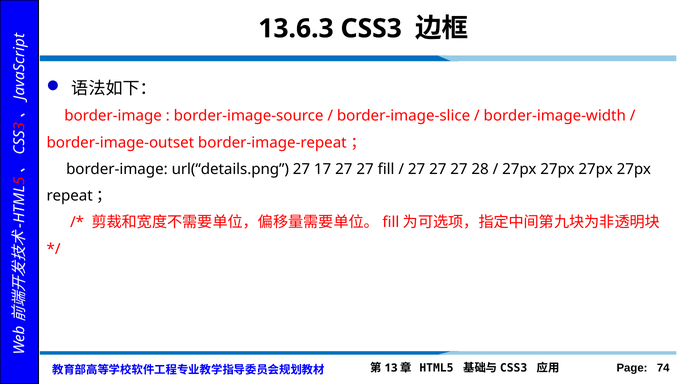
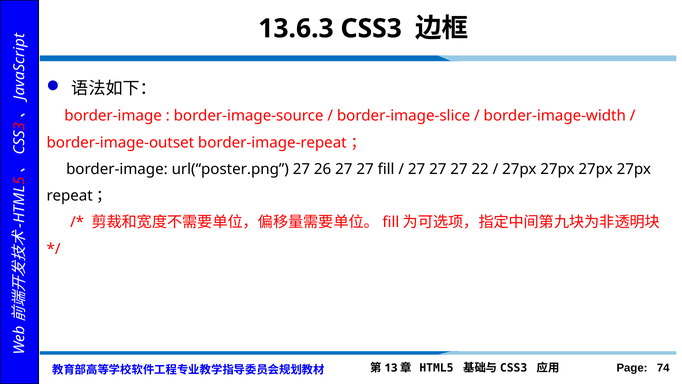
url(“details.png: url(“details.png -> url(“poster.png
17: 17 -> 26
28: 28 -> 22
